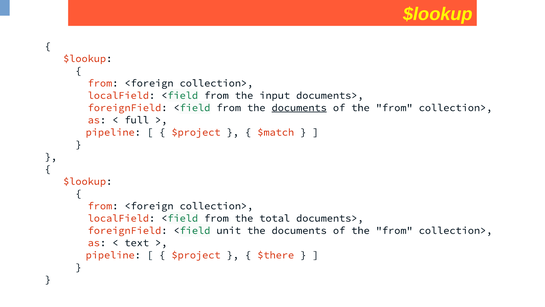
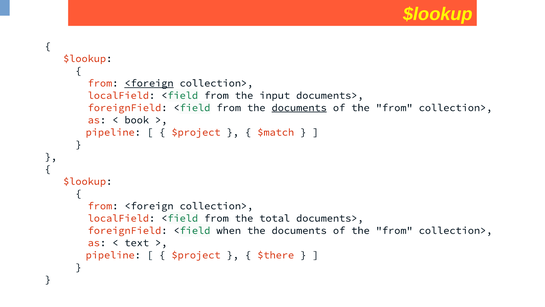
<foreign at (149, 83) underline: none -> present
full: full -> book
unit: unit -> when
